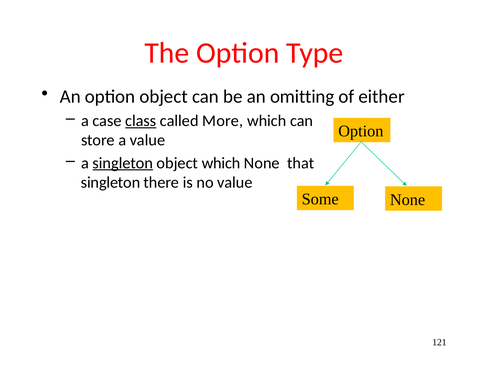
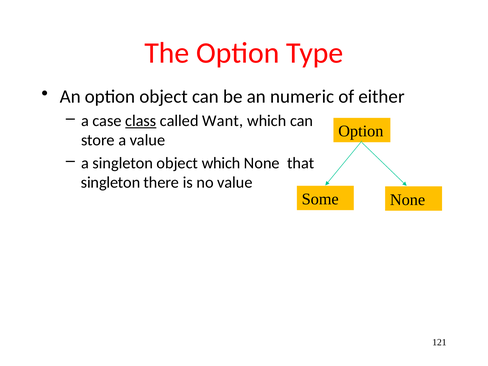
omitting: omitting -> numeric
More: More -> Want
singleton at (123, 163) underline: present -> none
